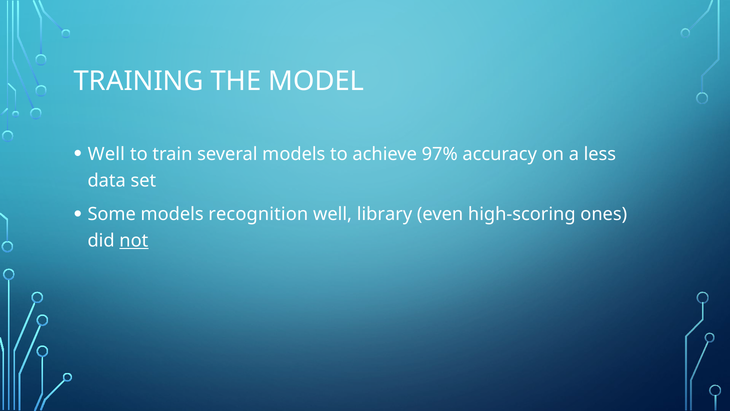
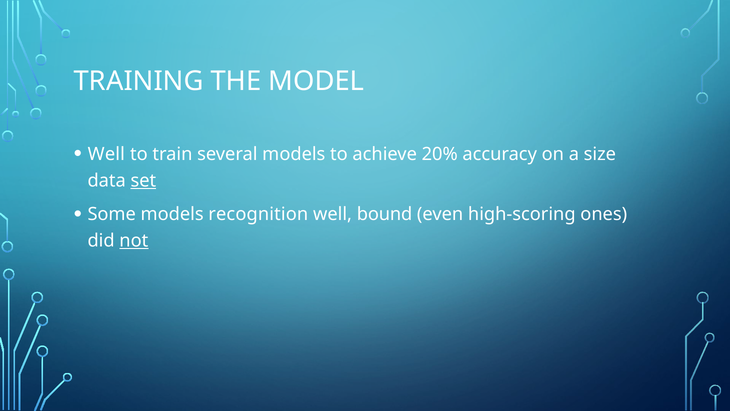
97%: 97% -> 20%
less: less -> size
set underline: none -> present
library: library -> bound
